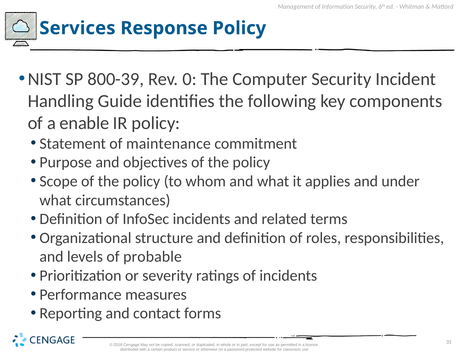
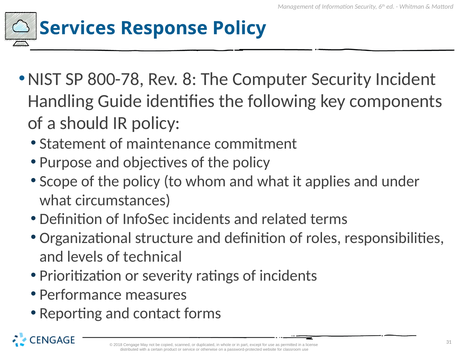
800-39: 800-39 -> 800-78
0: 0 -> 8
enable: enable -> should
probable: probable -> technical
